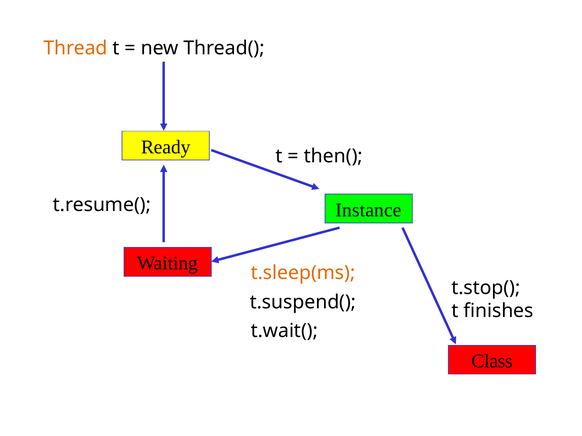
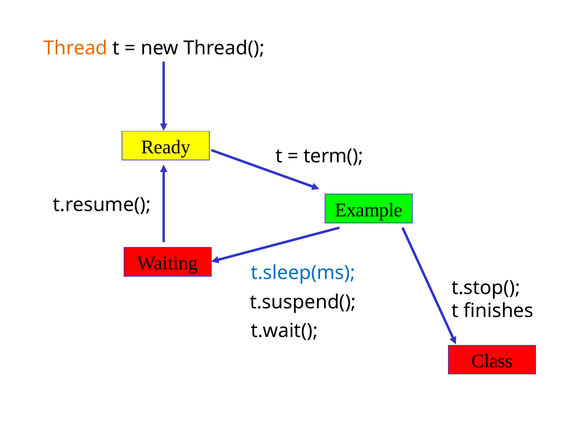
then(: then( -> term(
Instance: Instance -> Example
t.sleep(ms colour: orange -> blue
